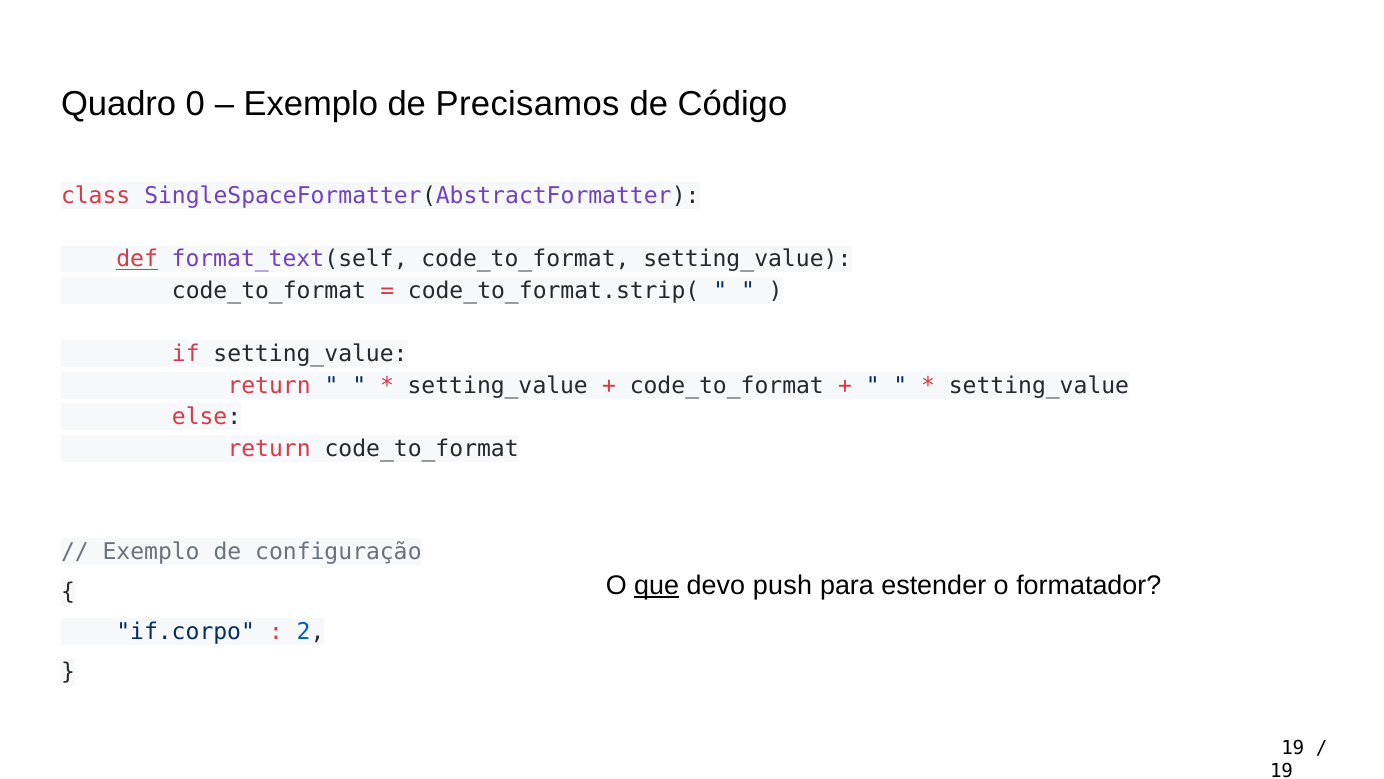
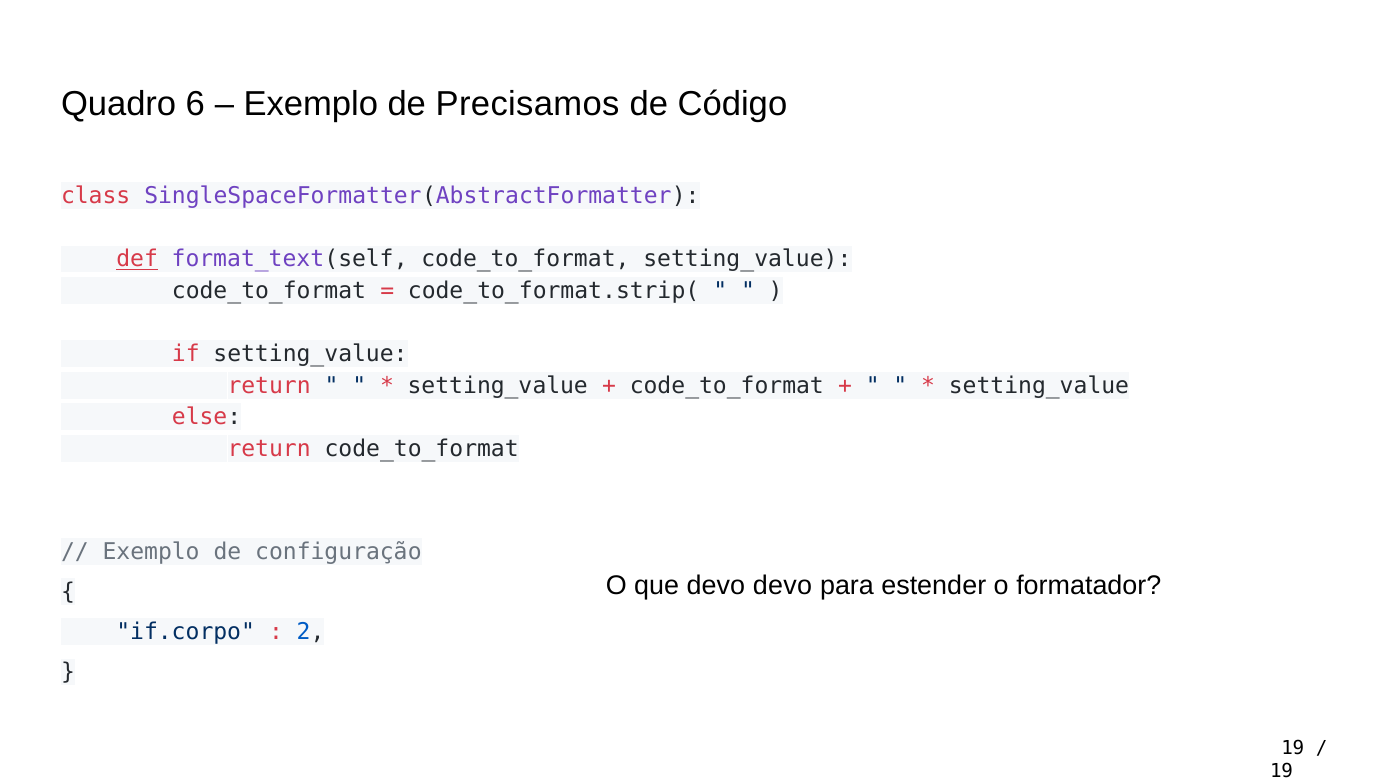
0: 0 -> 6
que underline: present -> none
devo push: push -> devo
